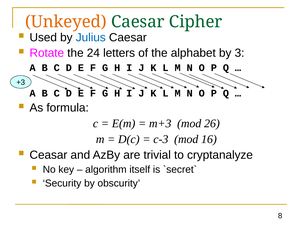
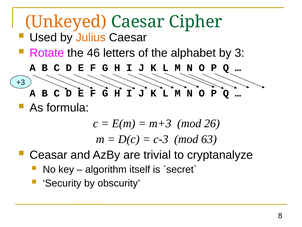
Julius colour: blue -> orange
24: 24 -> 46
16: 16 -> 63
